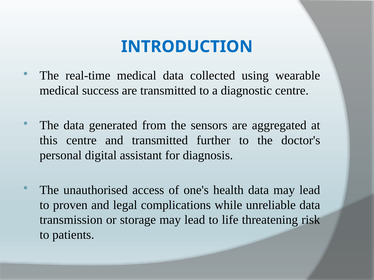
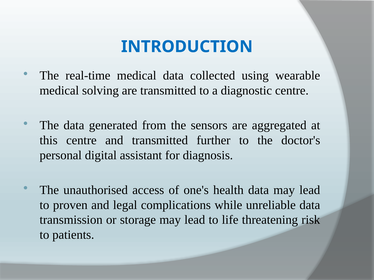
success: success -> solving
